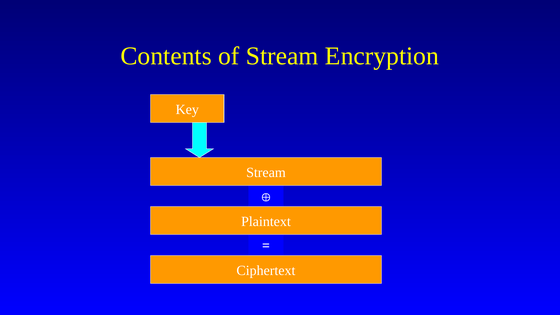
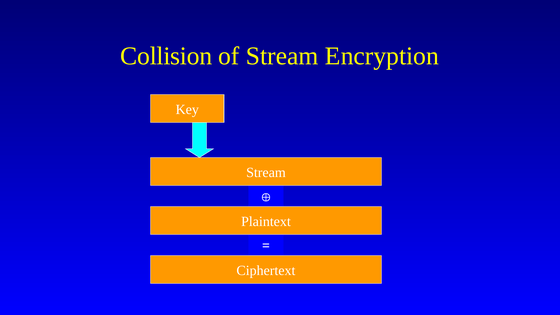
Contents: Contents -> Collision
